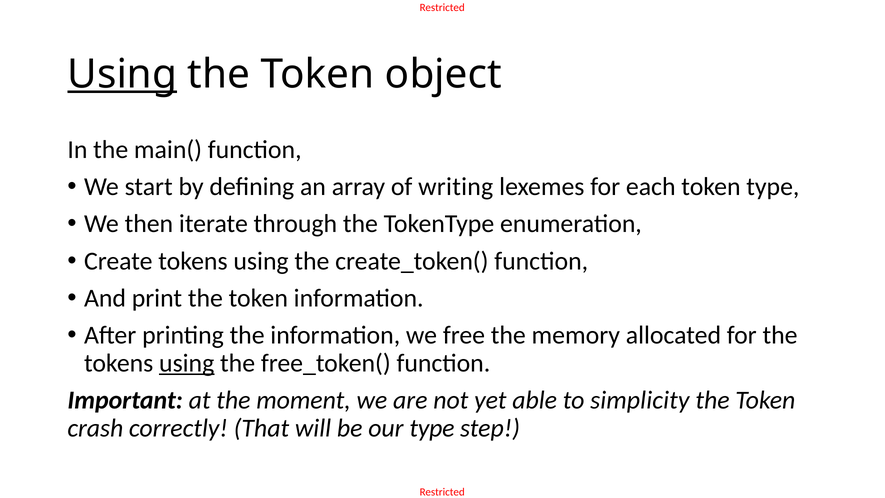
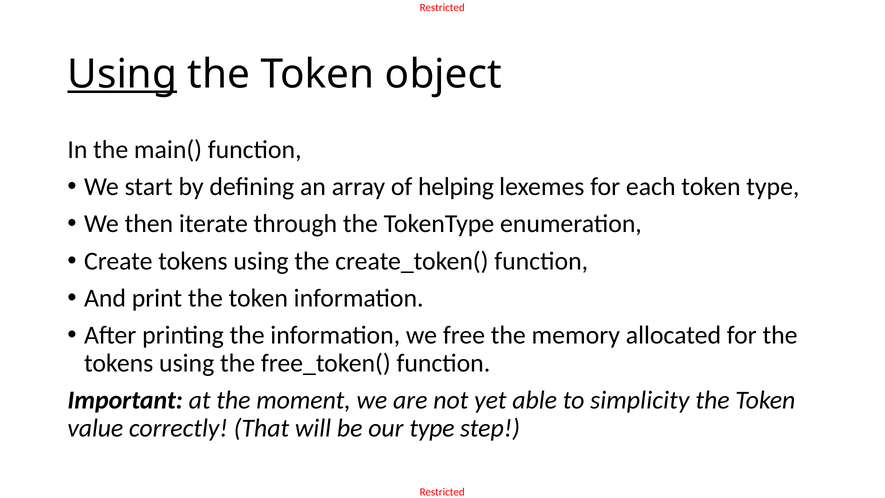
writing: writing -> helping
using at (187, 363) underline: present -> none
crash: crash -> value
